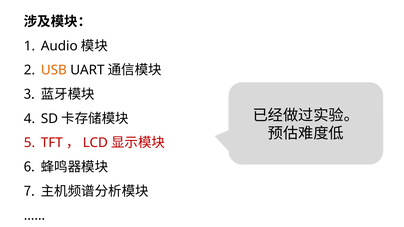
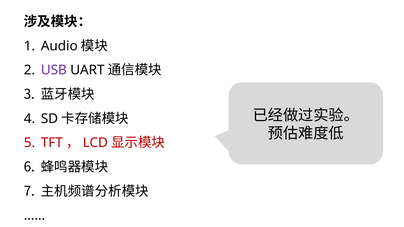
USB colour: orange -> purple
